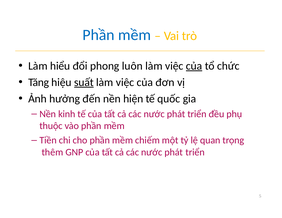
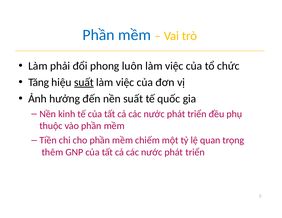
hiểu: hiểu -> phải
của at (194, 66) underline: present -> none
nền hiện: hiện -> suất
